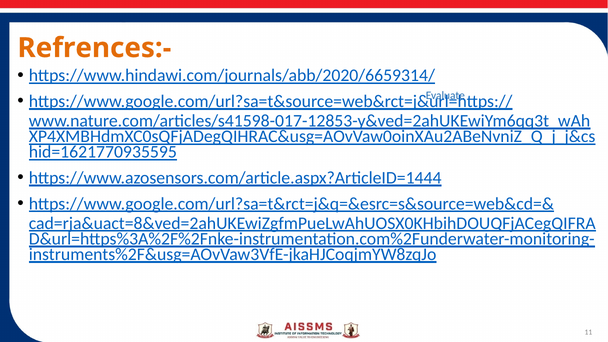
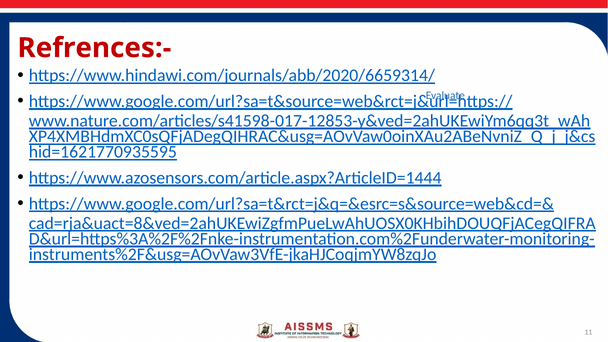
Refrences:- colour: orange -> red
